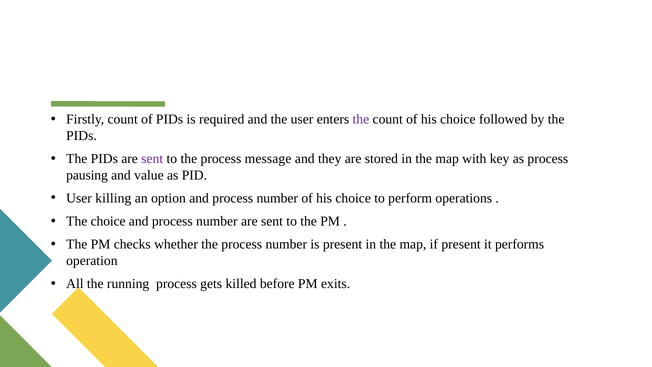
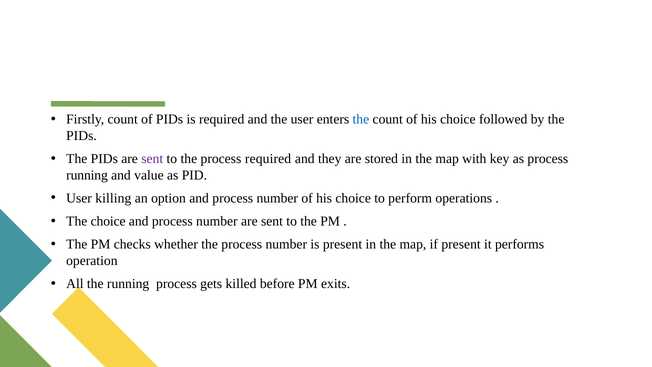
the at (361, 119) colour: purple -> blue
process message: message -> required
pausing at (87, 175): pausing -> running
